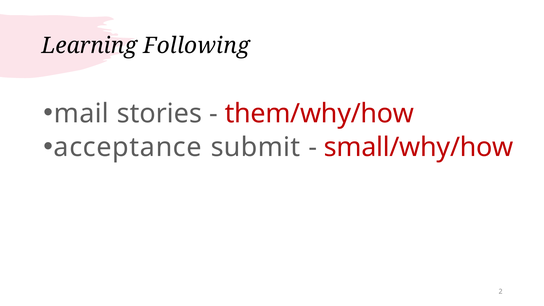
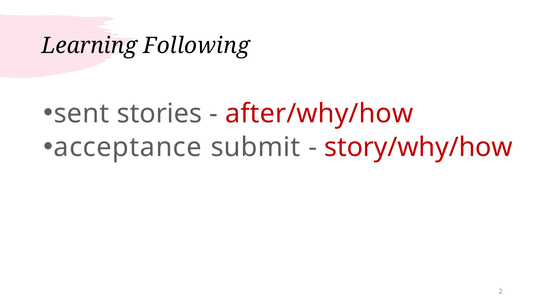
mail: mail -> sent
them/why/how: them/why/how -> after/why/how
small/why/how: small/why/how -> story/why/how
